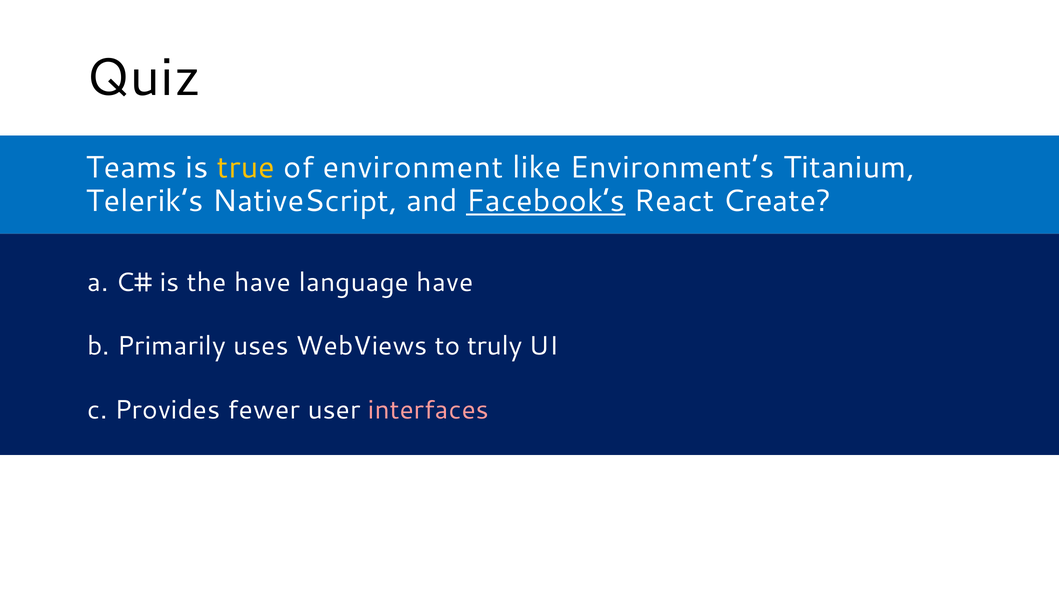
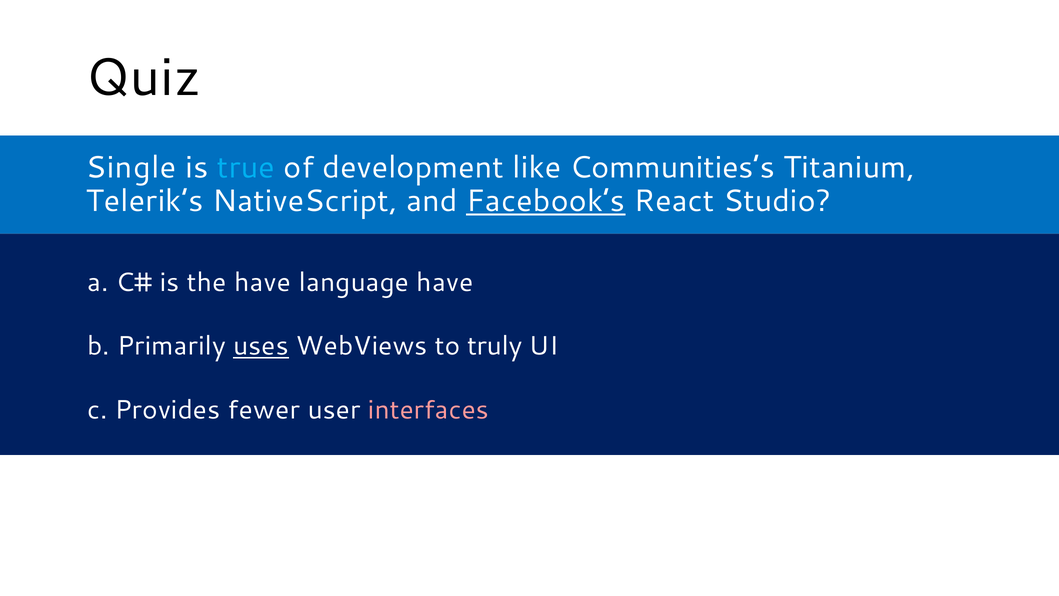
Teams: Teams -> Single
true colour: yellow -> light blue
environment: environment -> development
Environment’s: Environment’s -> Communities’s
Create: Create -> Studio
uses underline: none -> present
